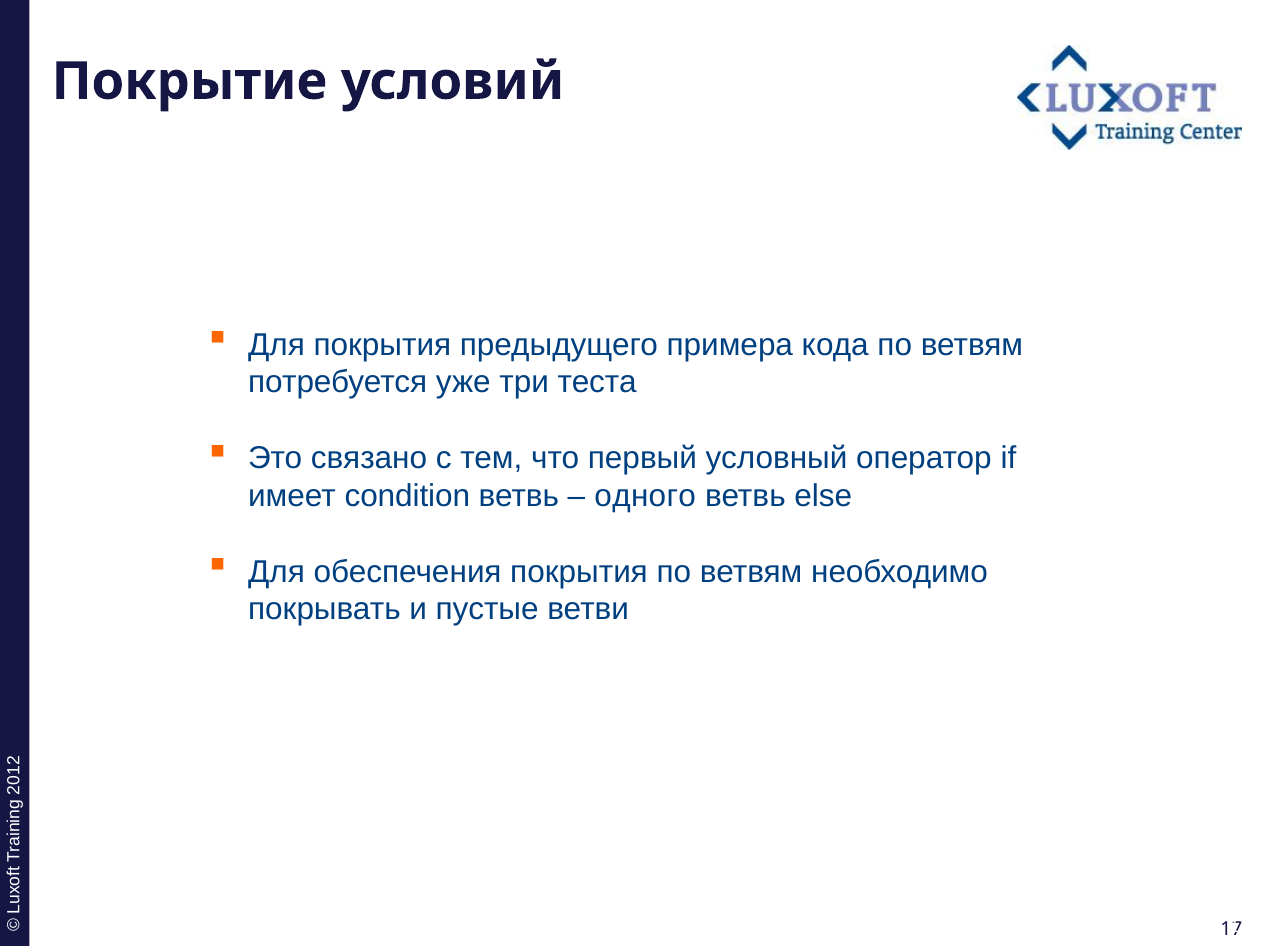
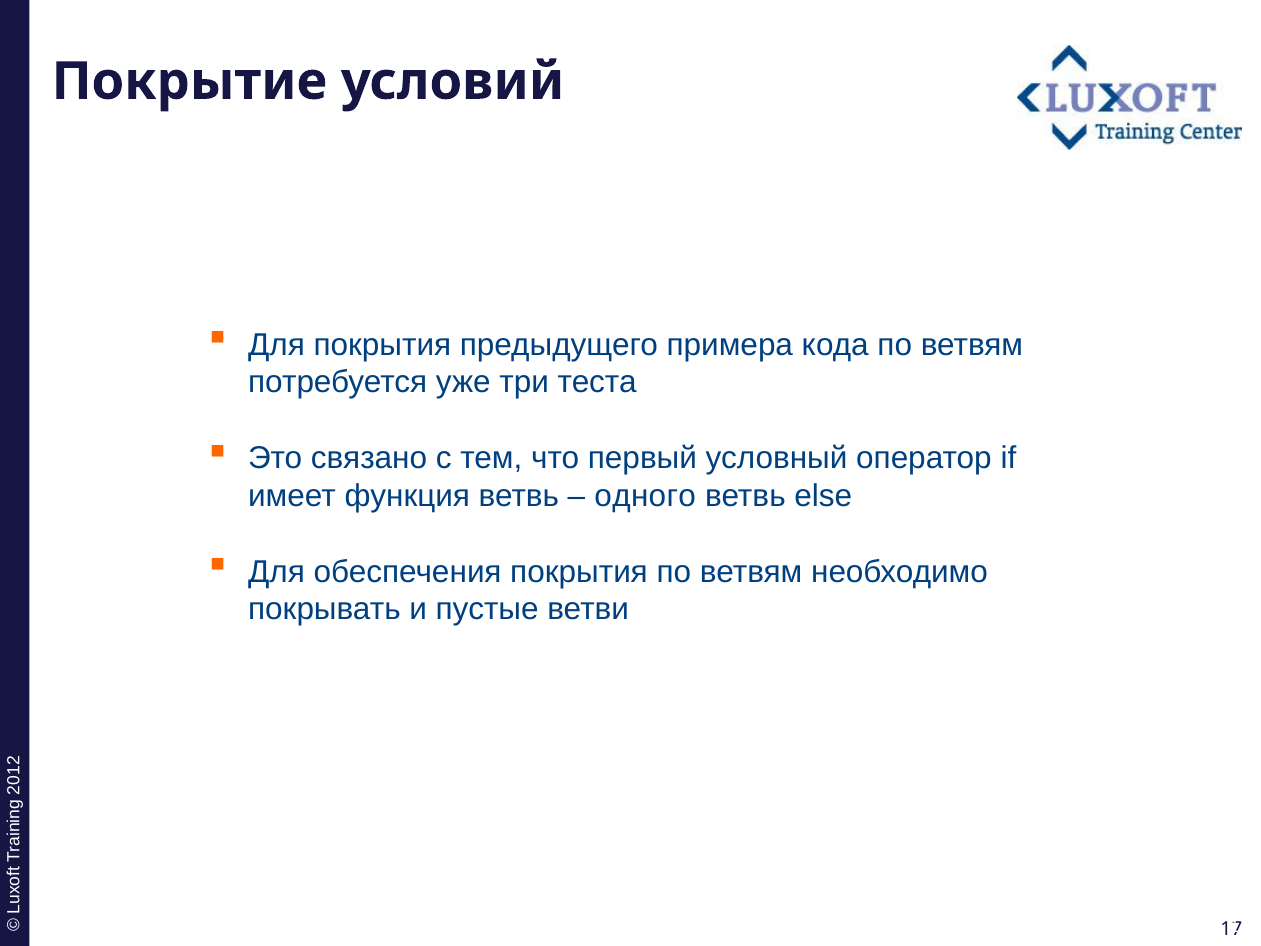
condition: condition -> функция
